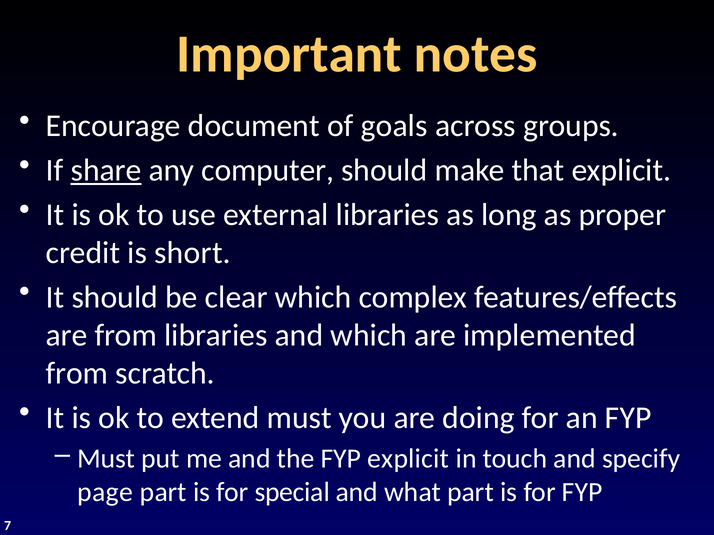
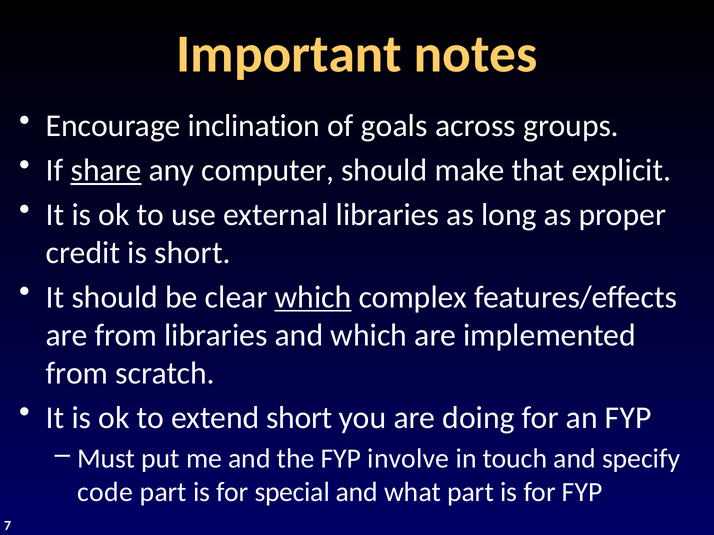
document: document -> inclination
which at (313, 297) underline: none -> present
extend must: must -> short
FYP explicit: explicit -> involve
page: page -> code
